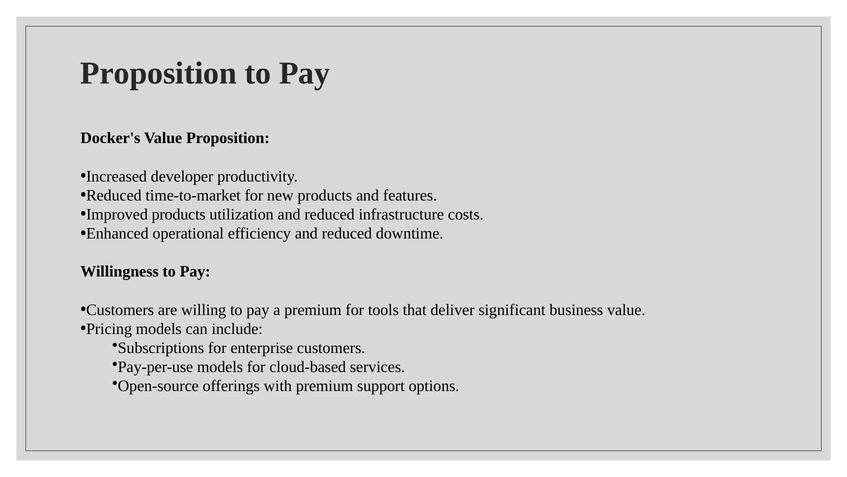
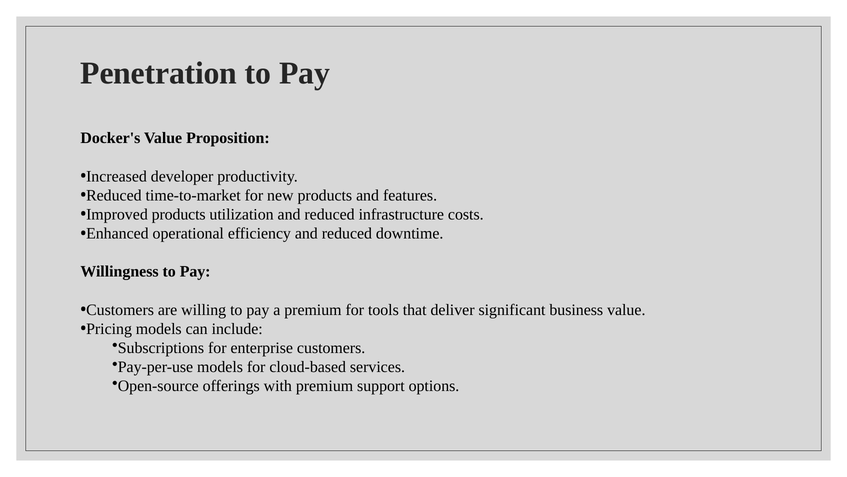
Proposition at (159, 73): Proposition -> Penetration
